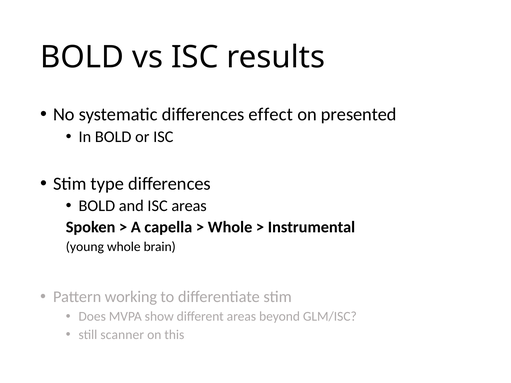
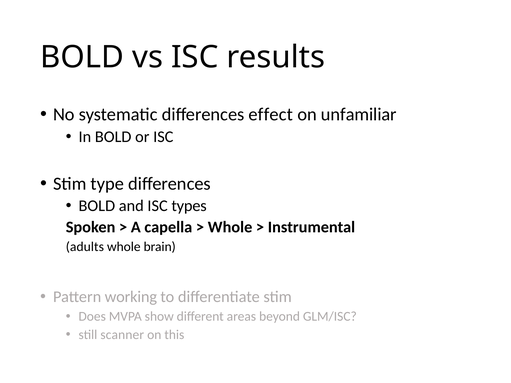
presented: presented -> unfamiliar
ISC areas: areas -> types
young: young -> adults
